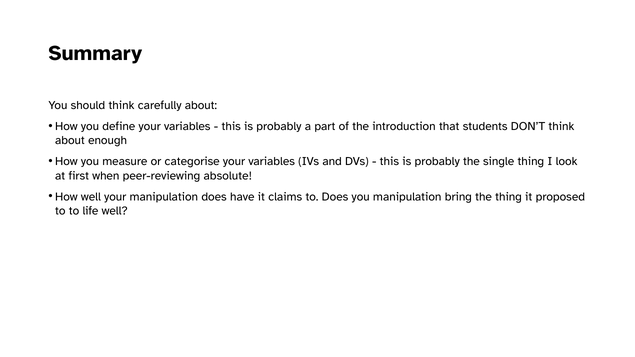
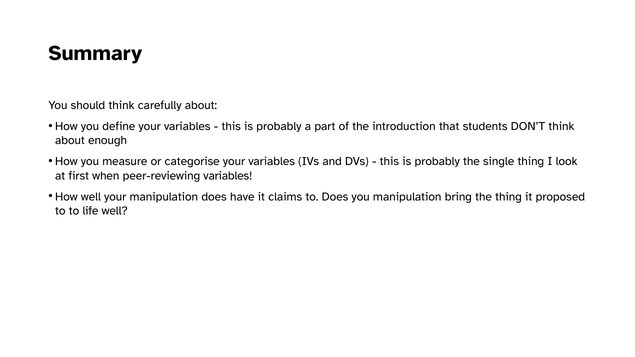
peer-reviewing absolute: absolute -> variables
